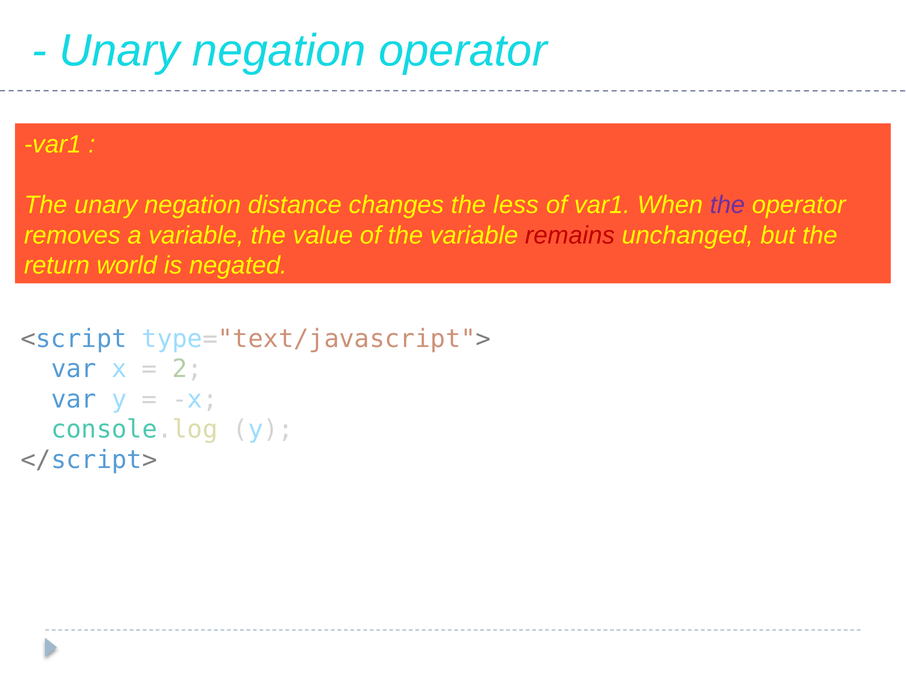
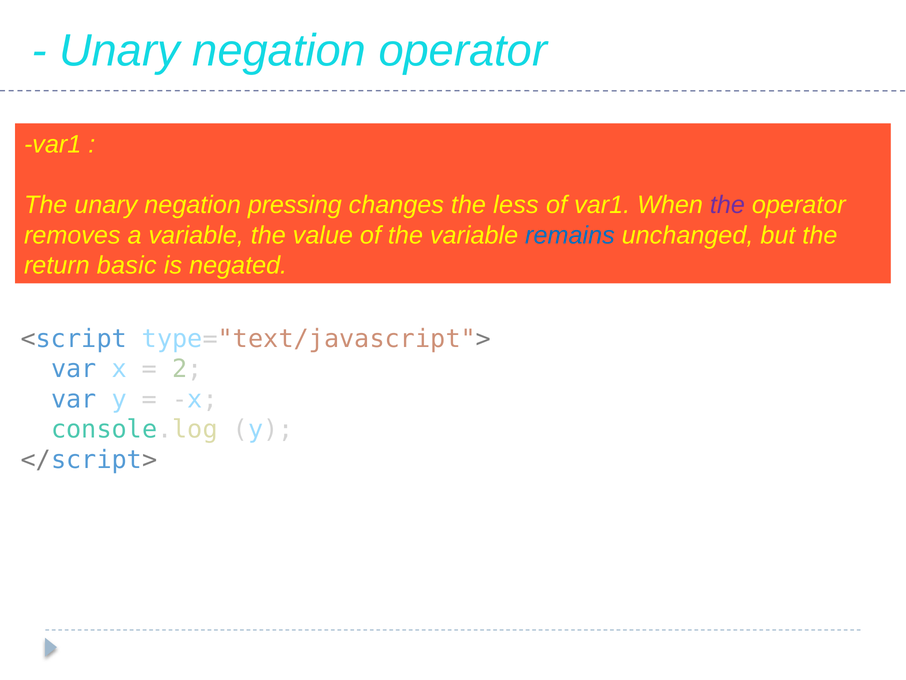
distance: distance -> pressing
remains colour: red -> blue
world: world -> basic
